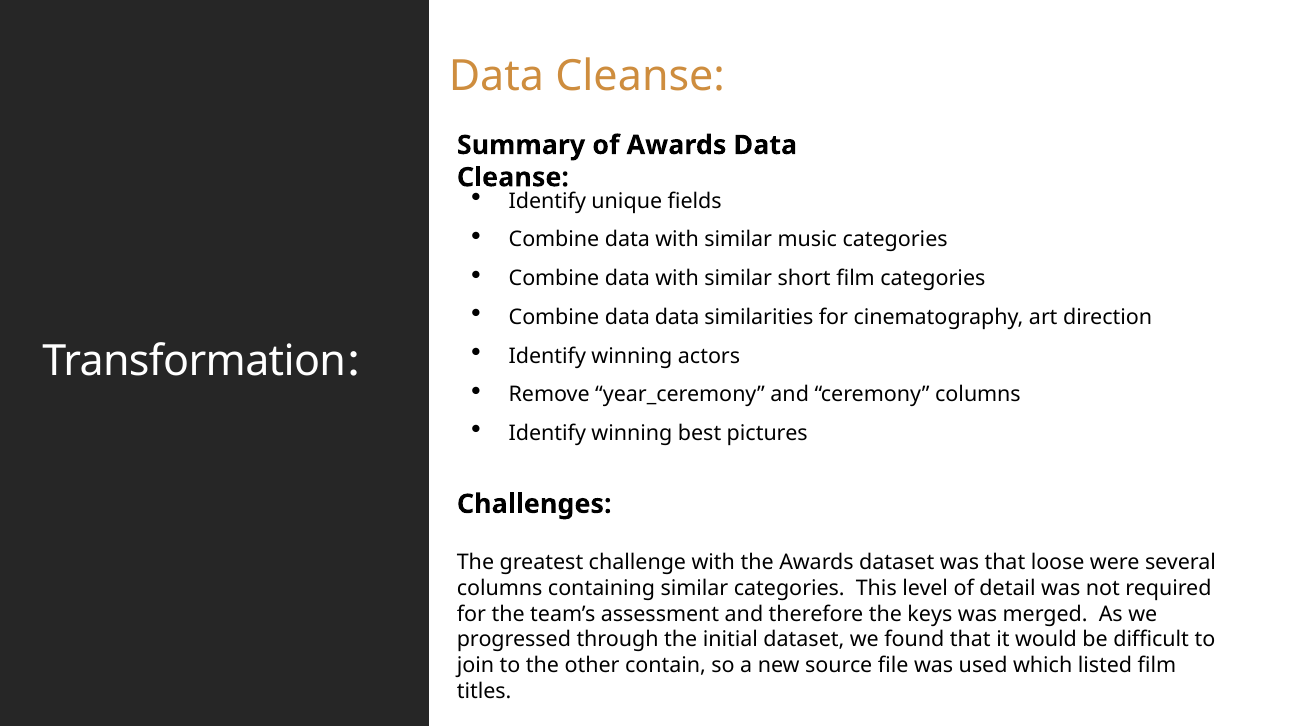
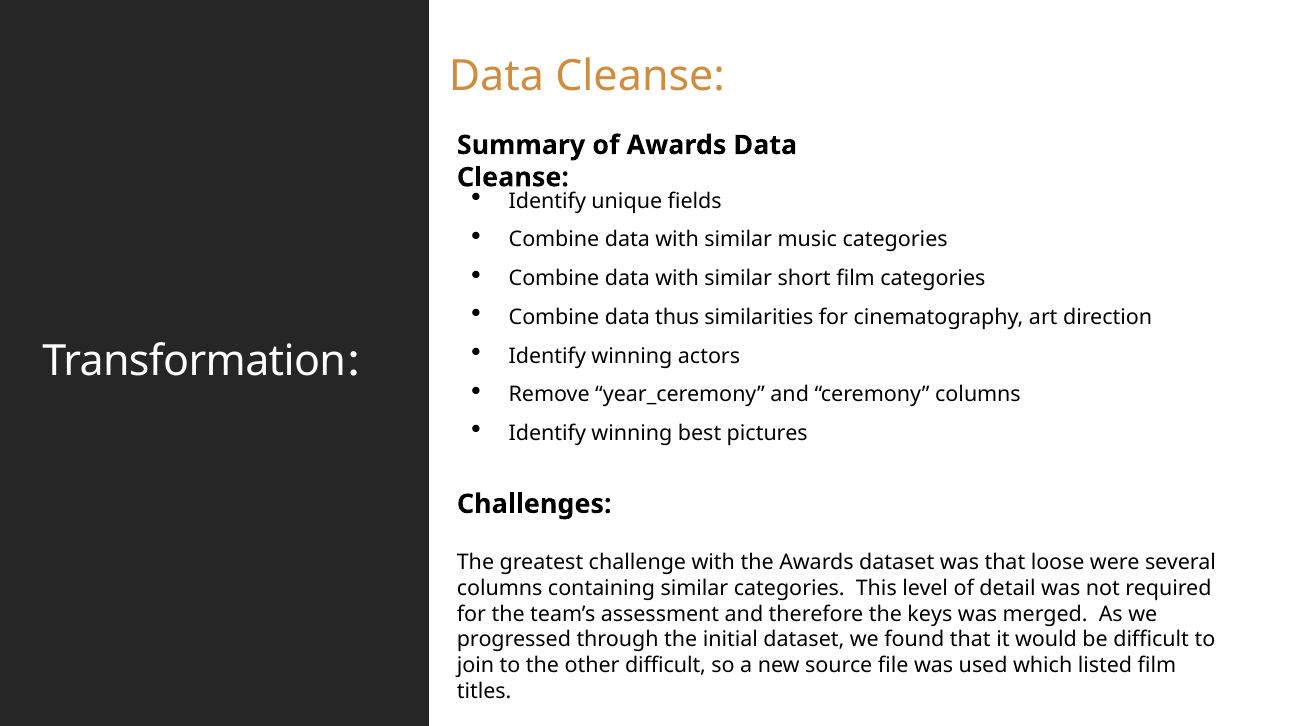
data data: data -> thus
other contain: contain -> difficult
